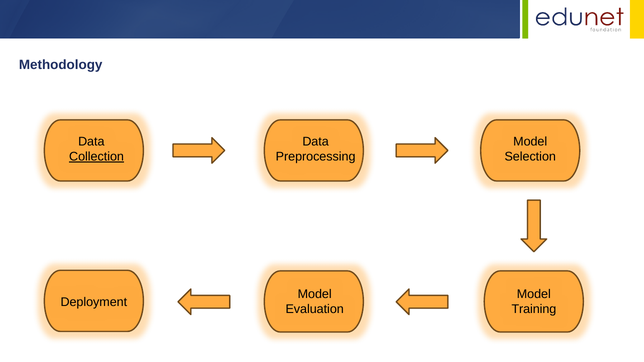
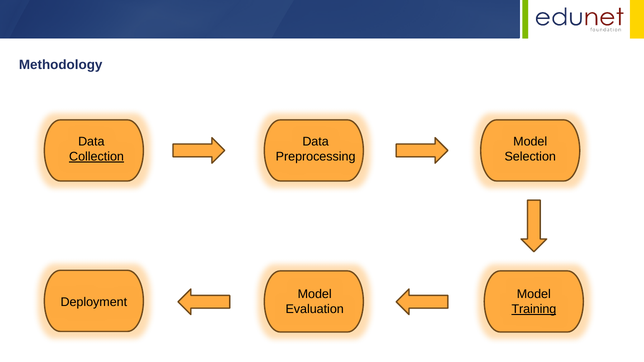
Training underline: none -> present
